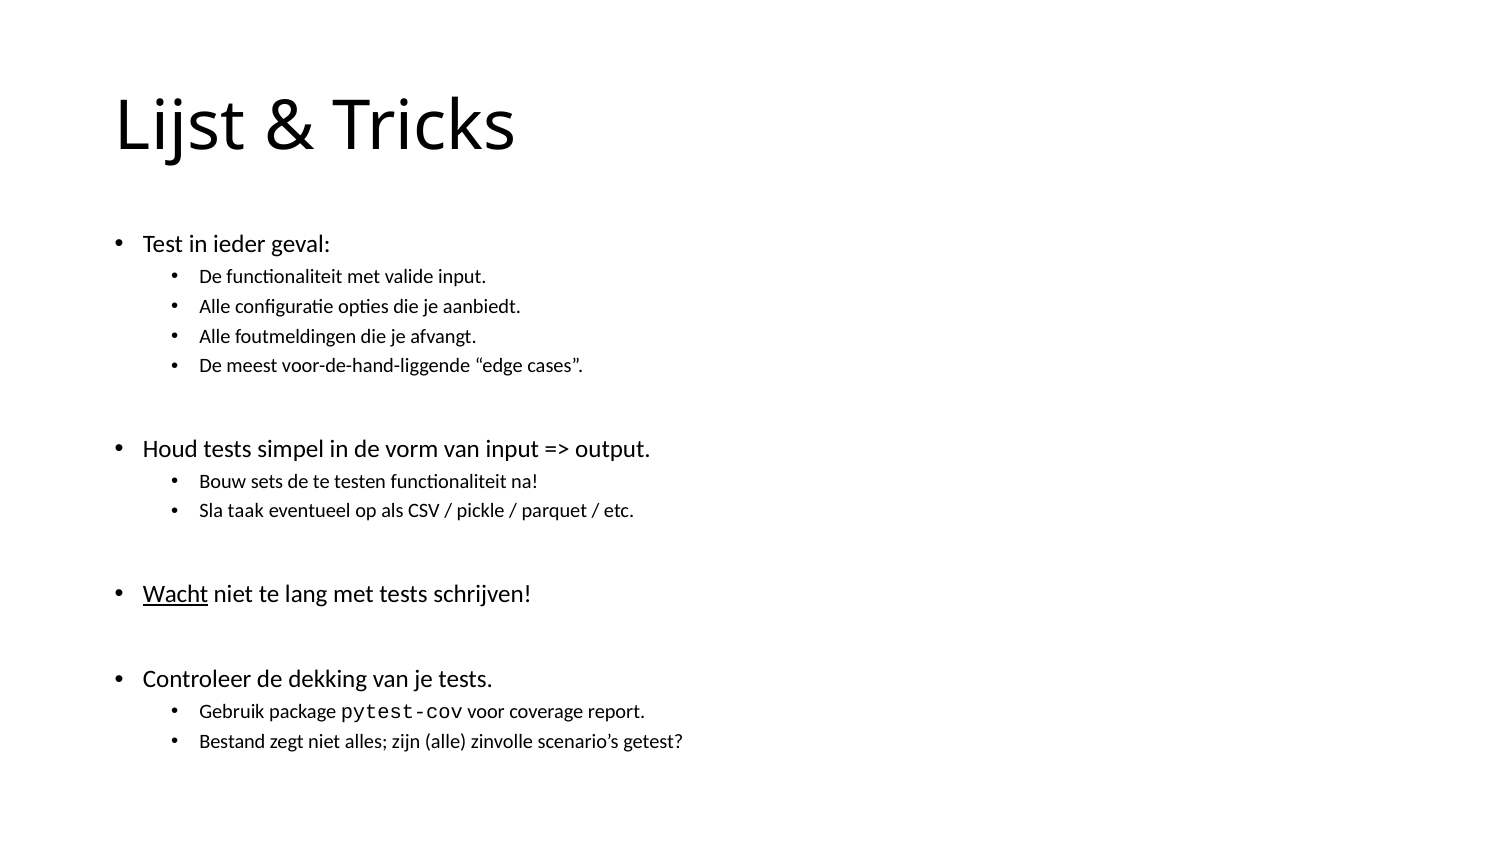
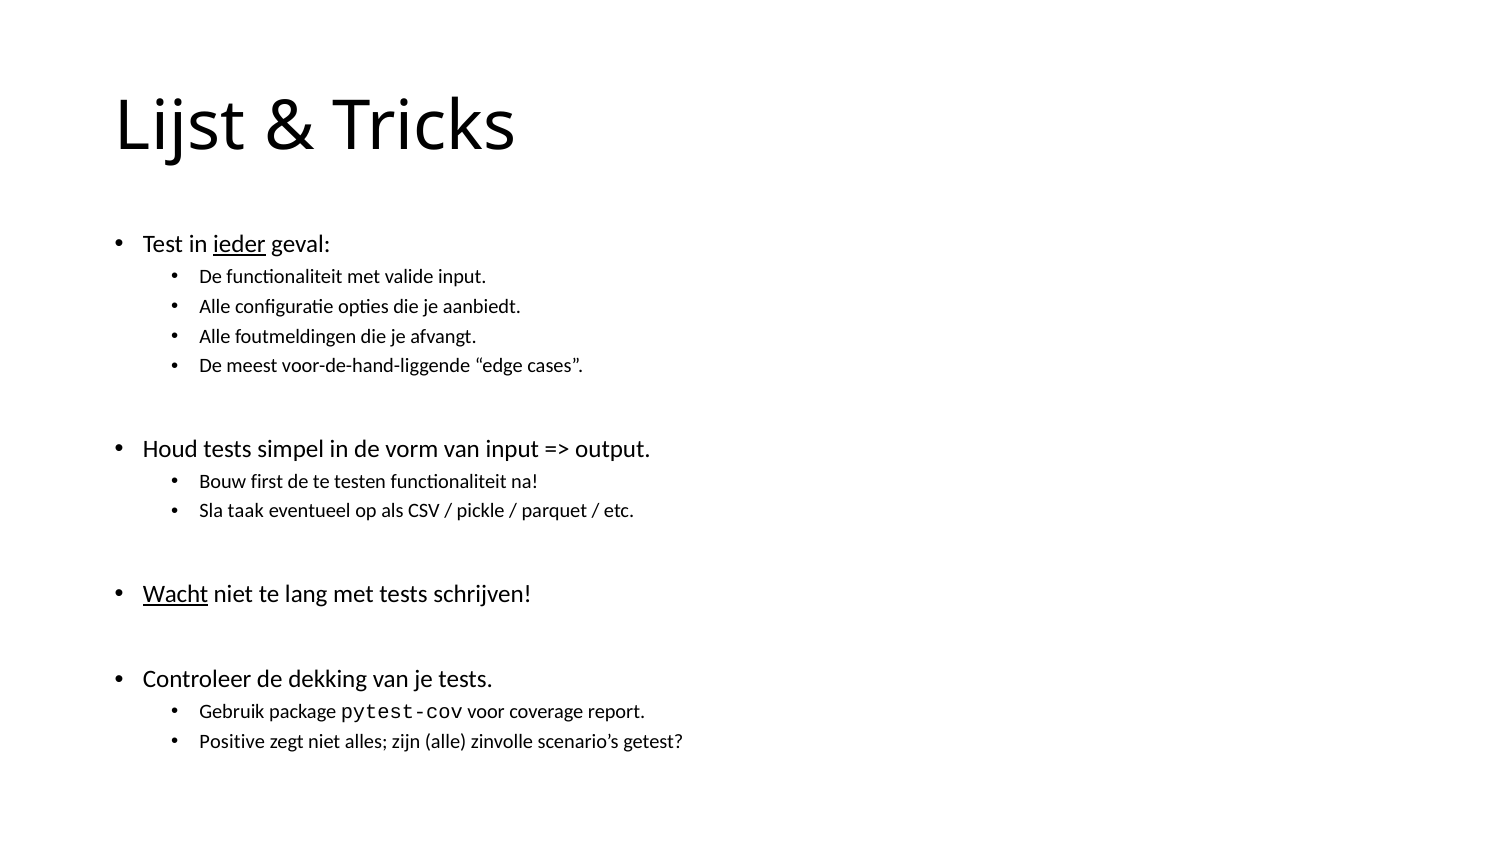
ieder underline: none -> present
sets: sets -> first
Bestand: Bestand -> Positive
